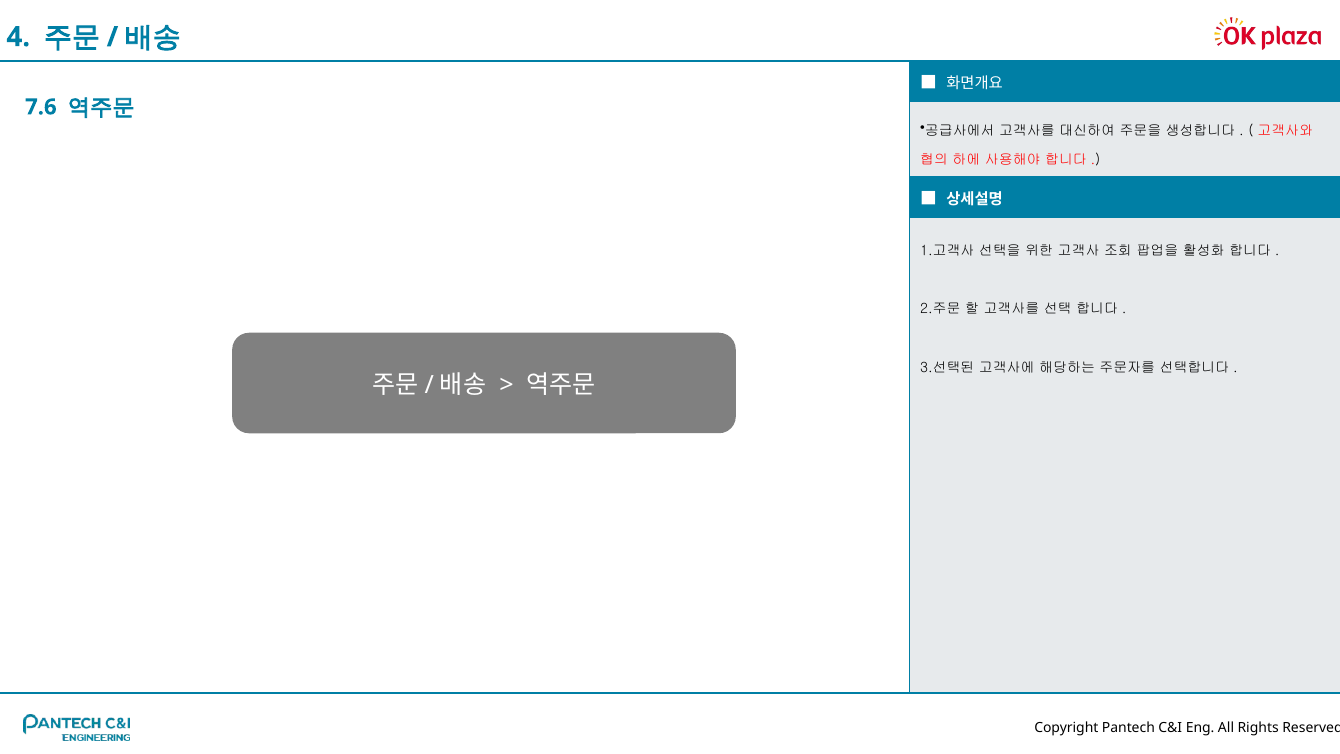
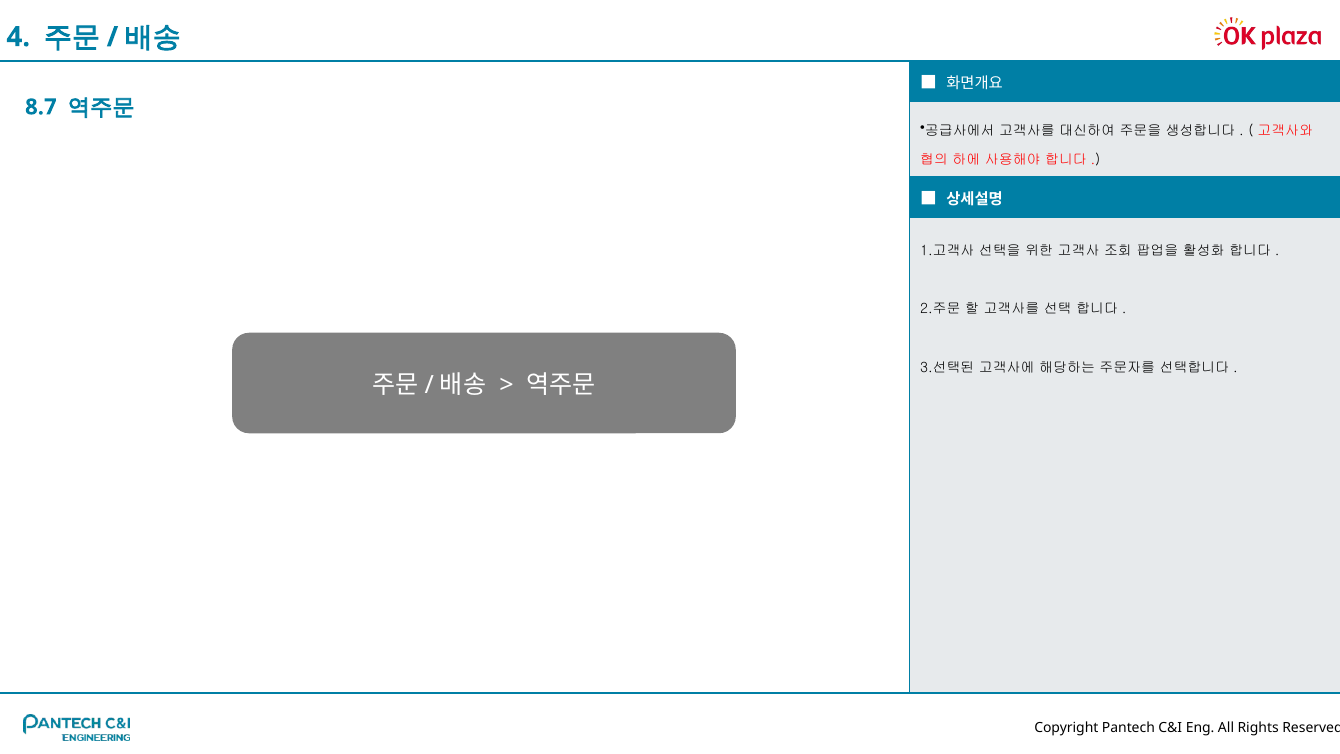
7.6: 7.6 -> 8.7
